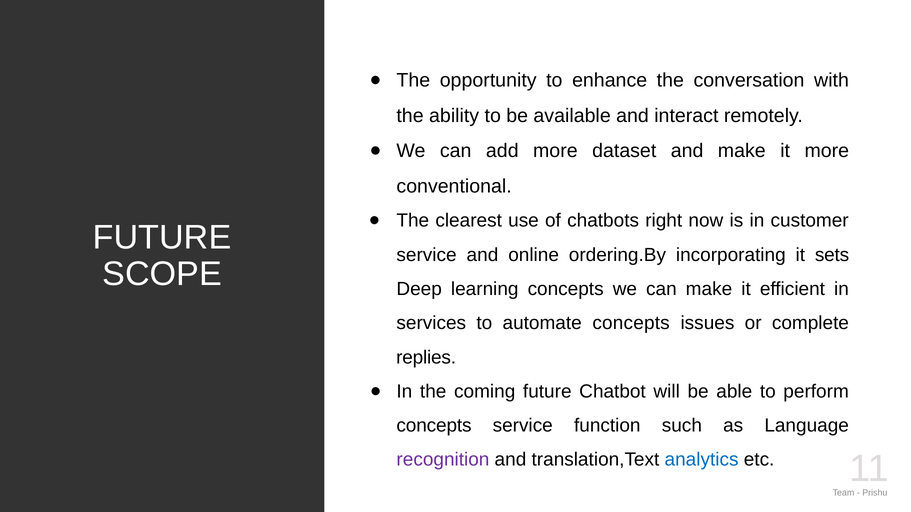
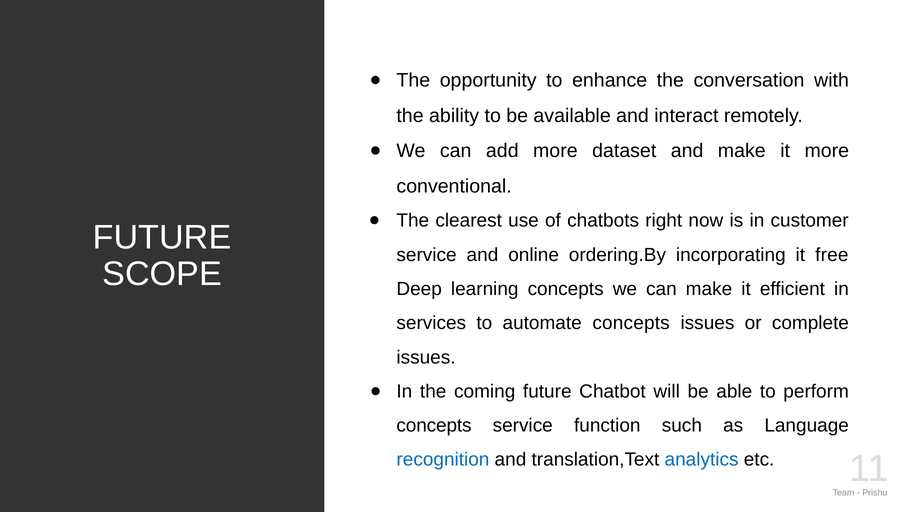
sets: sets -> free
replies at (426, 358): replies -> issues
recognition colour: purple -> blue
